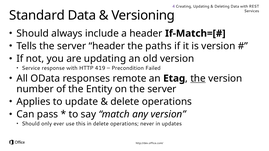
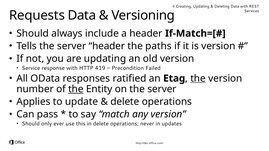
Standard: Standard -> Requests
remote: remote -> ratified
the at (76, 89) underline: none -> present
